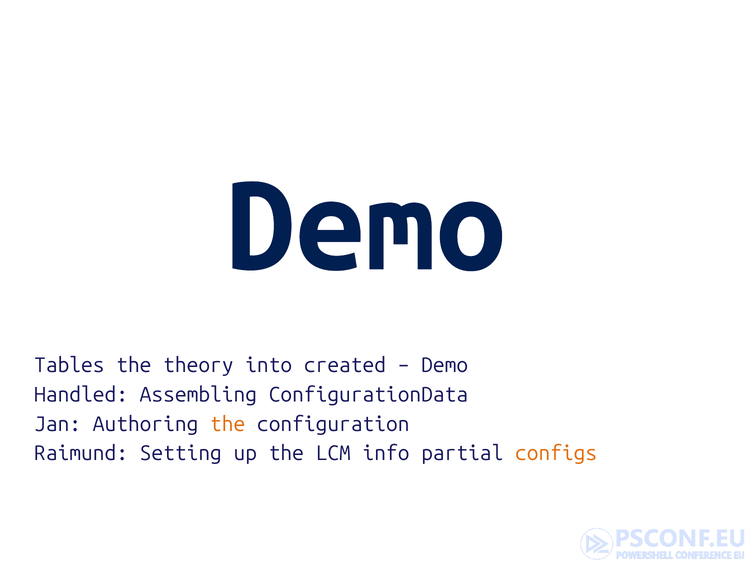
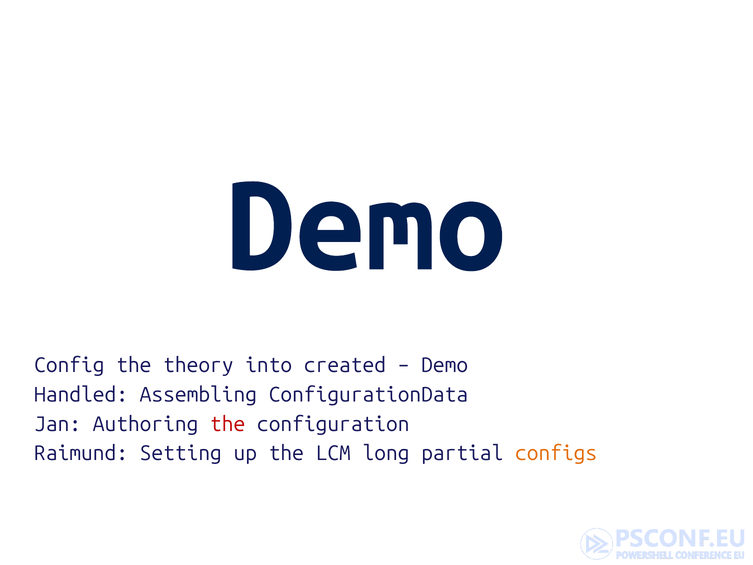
Tables: Tables -> Config
the at (228, 424) colour: orange -> red
info: info -> long
